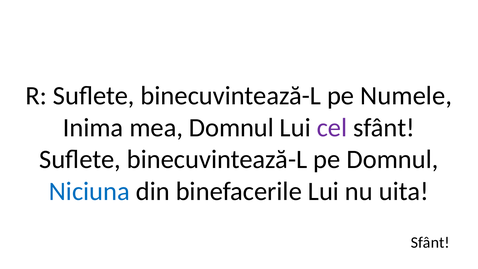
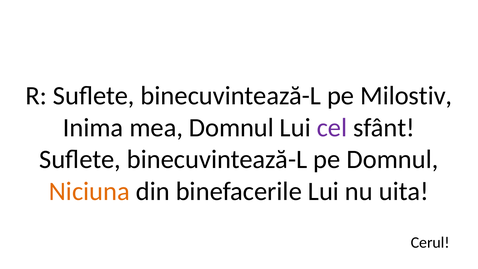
Numele: Numele -> Milostiv
Niciuna colour: blue -> orange
Sfânt at (430, 242): Sfânt -> Cerul
